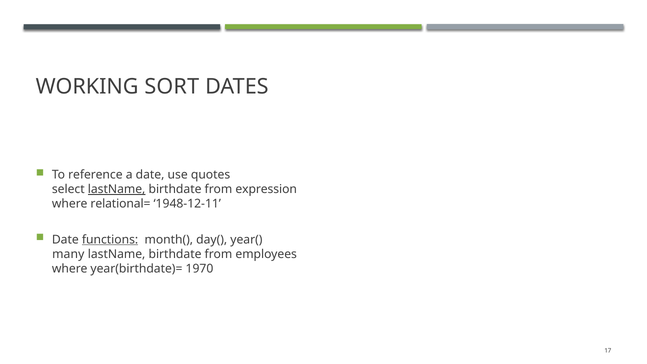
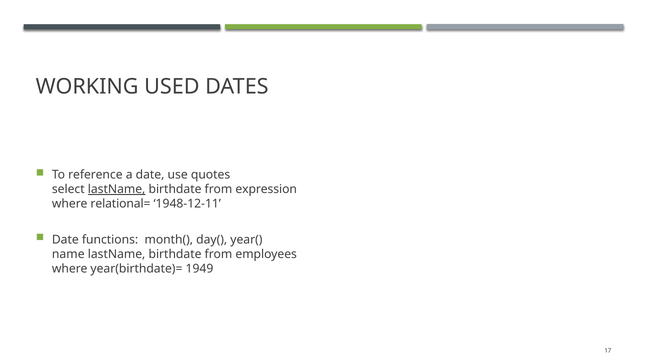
SORT: SORT -> USED
functions underline: present -> none
many: many -> name
1970: 1970 -> 1949
